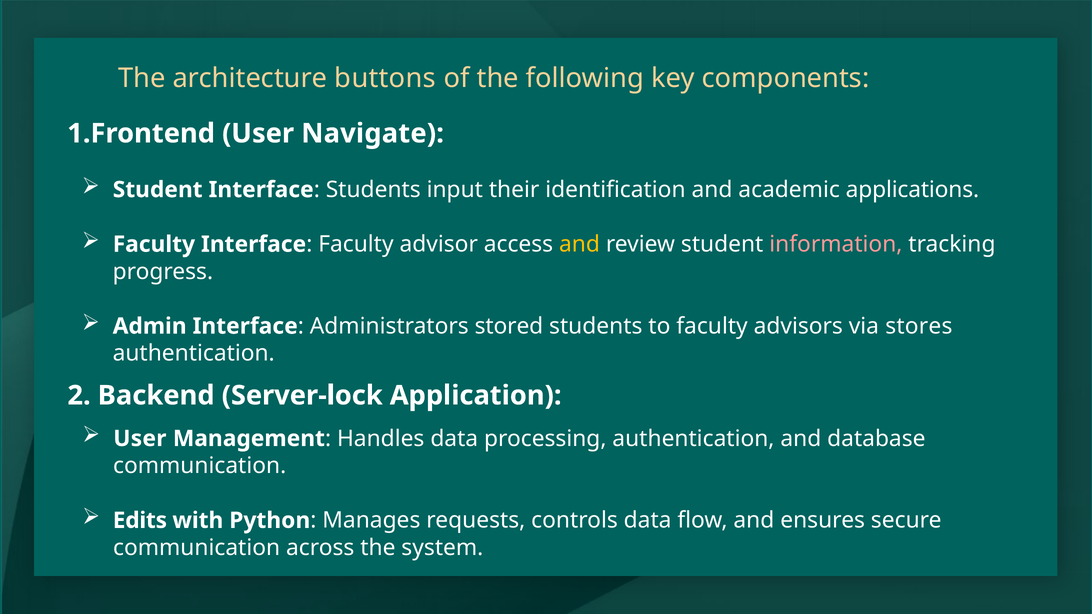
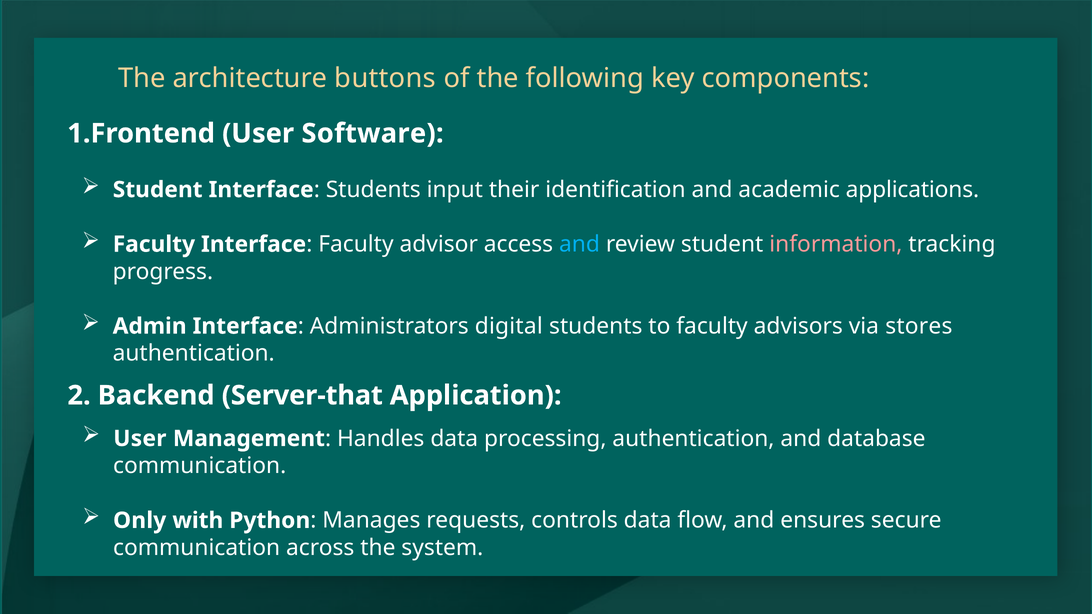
Navigate: Navigate -> Software
and at (580, 244) colour: yellow -> light blue
stored: stored -> digital
Server-lock: Server-lock -> Server-that
Edits: Edits -> Only
